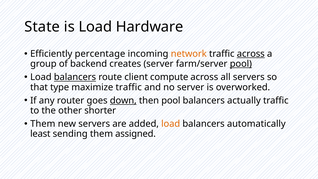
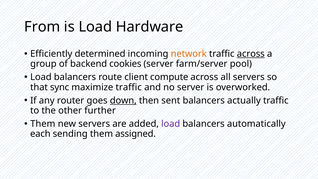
State: State -> From
percentage: percentage -> determined
creates: creates -> cookies
pool at (241, 64) underline: present -> none
balancers at (75, 77) underline: present -> none
type: type -> sync
then pool: pool -> sent
shorter: shorter -> further
load at (171, 124) colour: orange -> purple
least: least -> each
